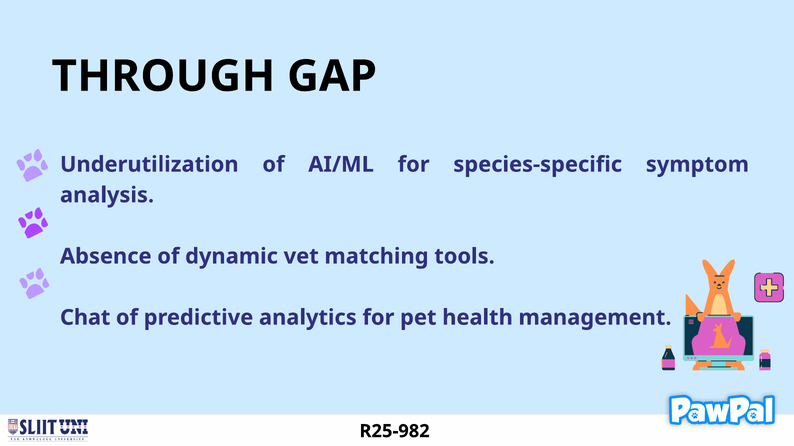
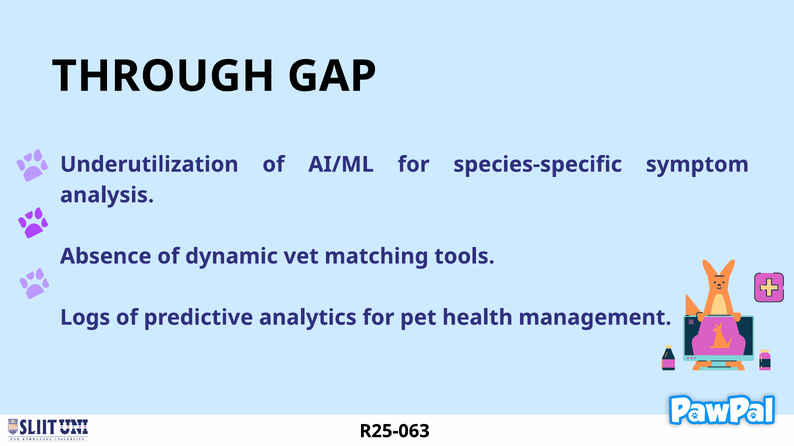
Chat: Chat -> Logs
R25-982: R25-982 -> R25-063
